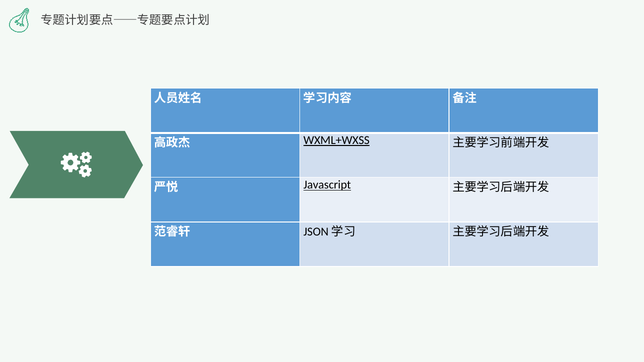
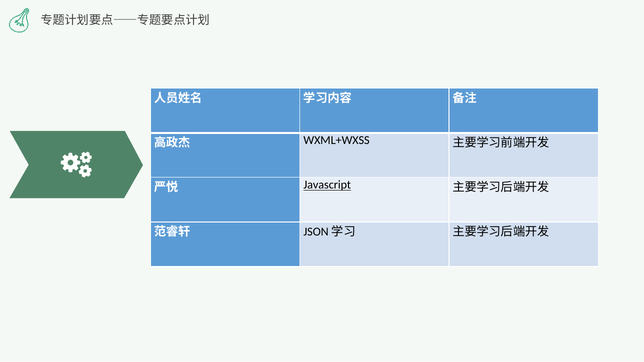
WXML+WXSS underline: present -> none
